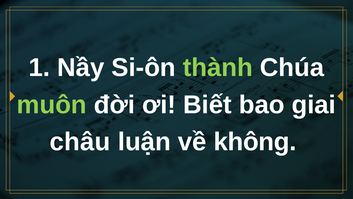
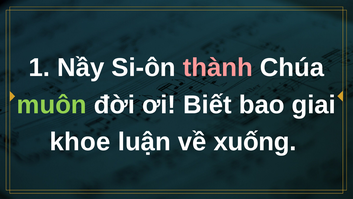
thành colour: light green -> pink
châu: châu -> khoe
không: không -> xuống
